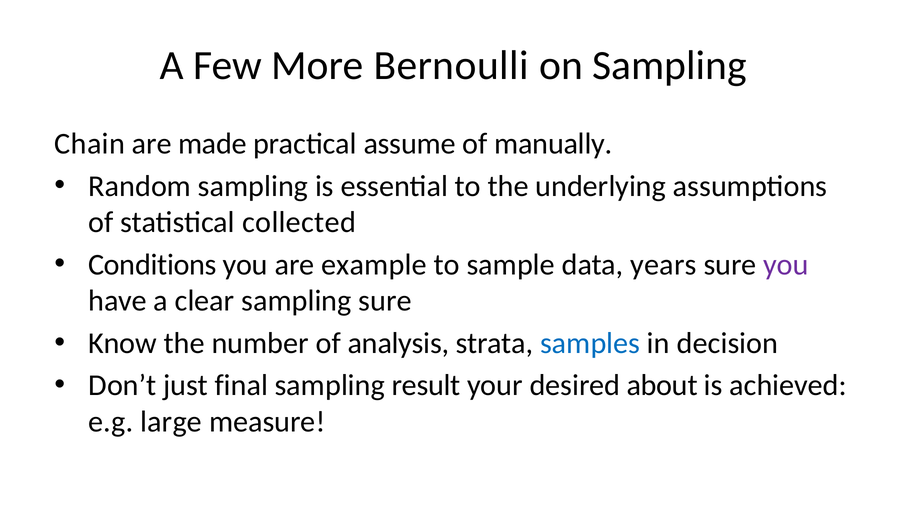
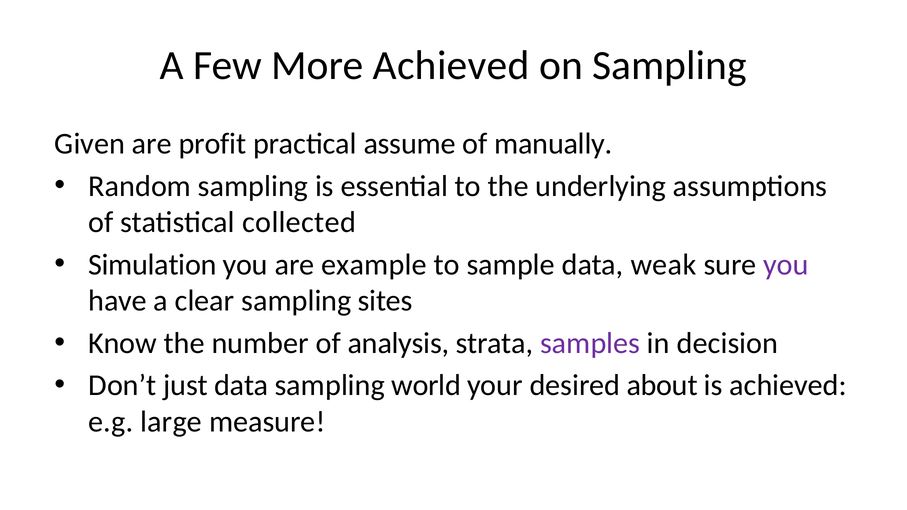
More Bernoulli: Bernoulli -> Achieved
Chain: Chain -> Given
made: made -> profit
Conditions: Conditions -> Simulation
years: years -> weak
sampling sure: sure -> sites
samples colour: blue -> purple
just final: final -> data
result: result -> world
